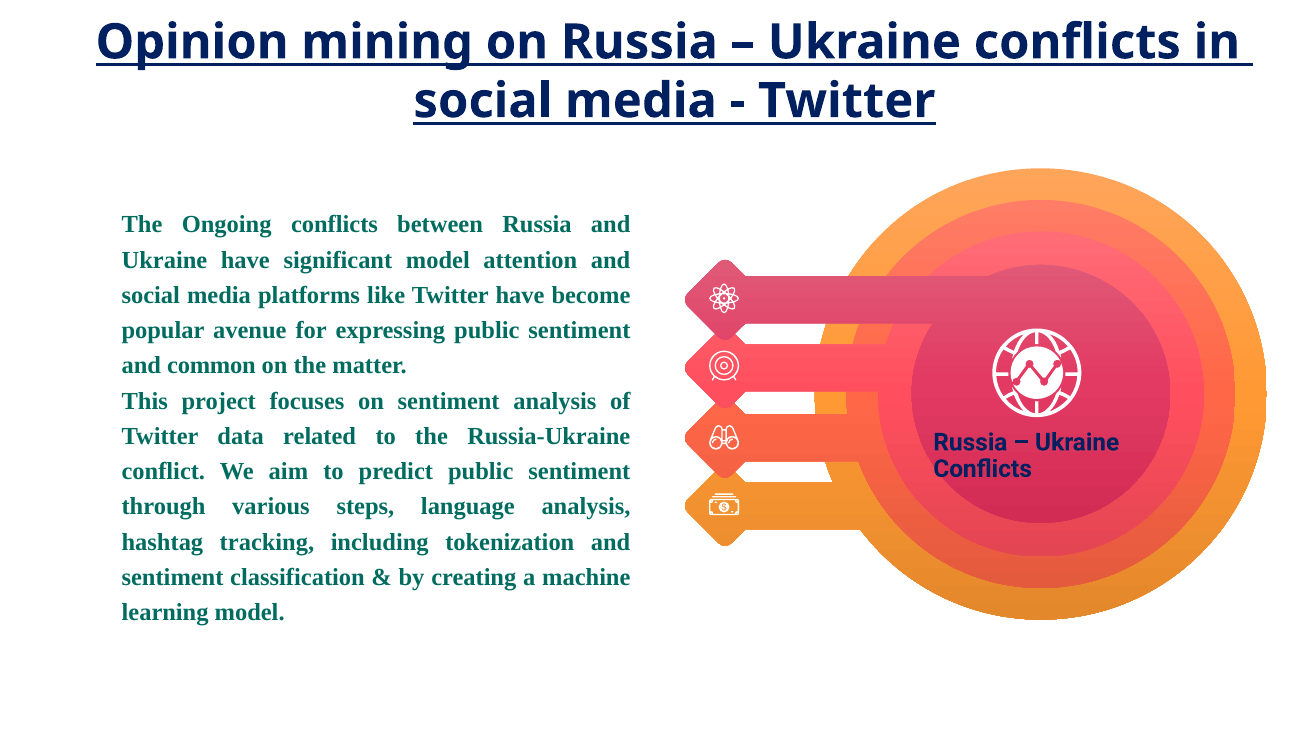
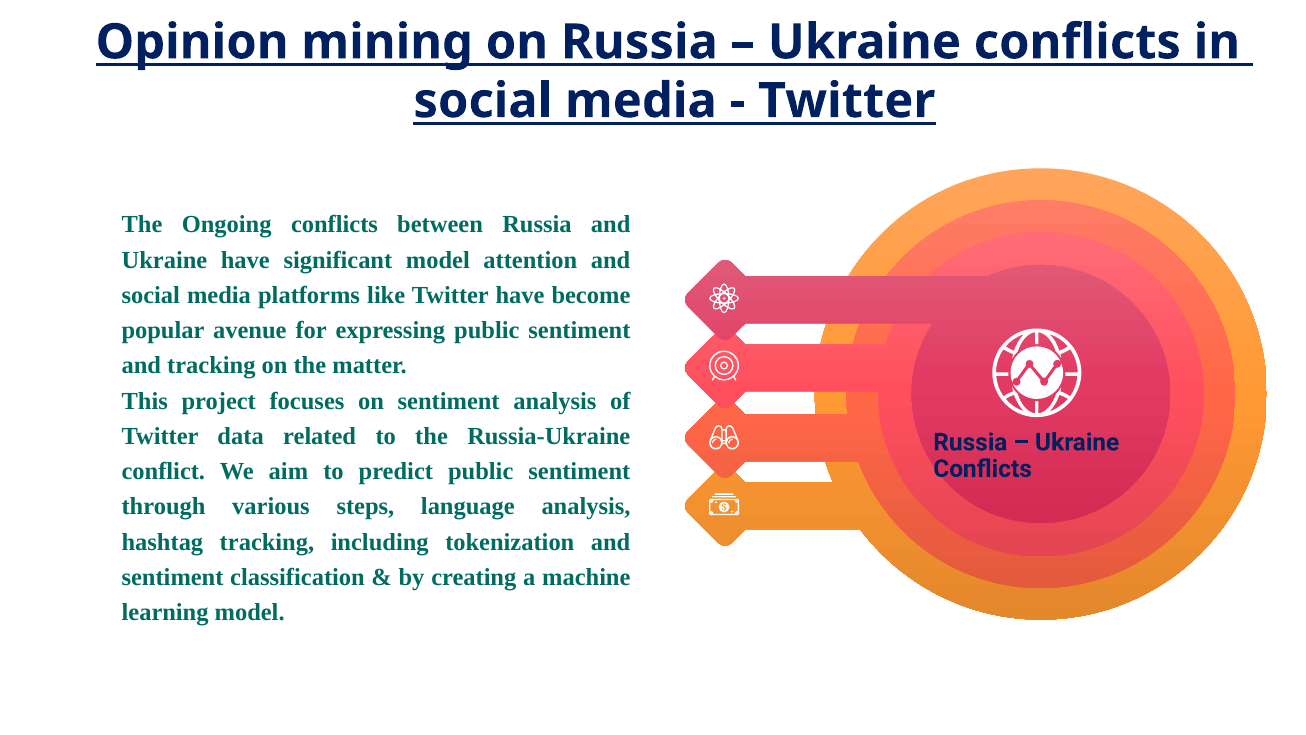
and common: common -> tracking
